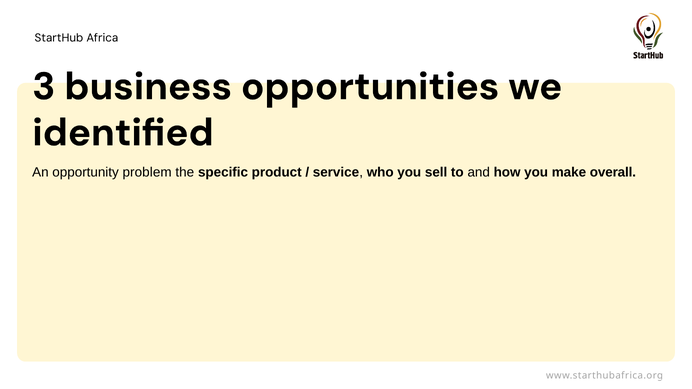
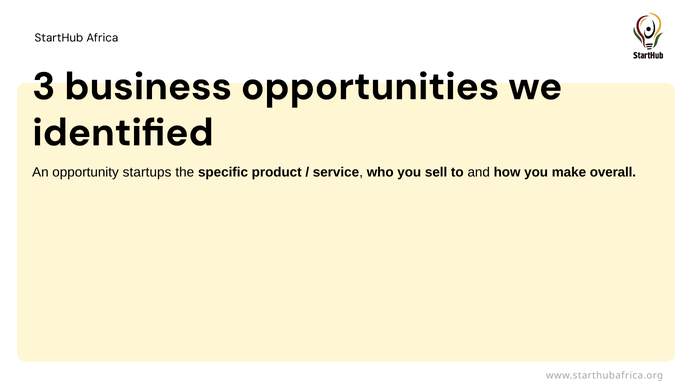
problem: problem -> startups
